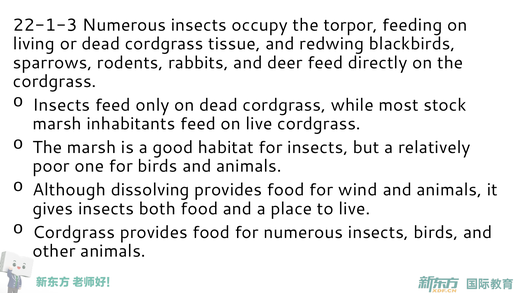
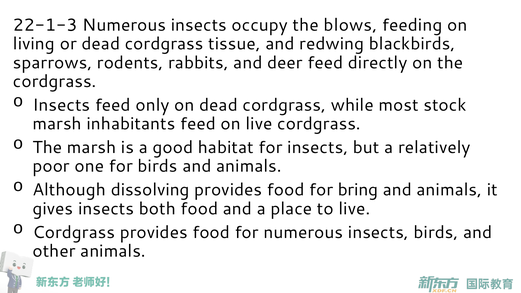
torpor: torpor -> blows
wind: wind -> bring
